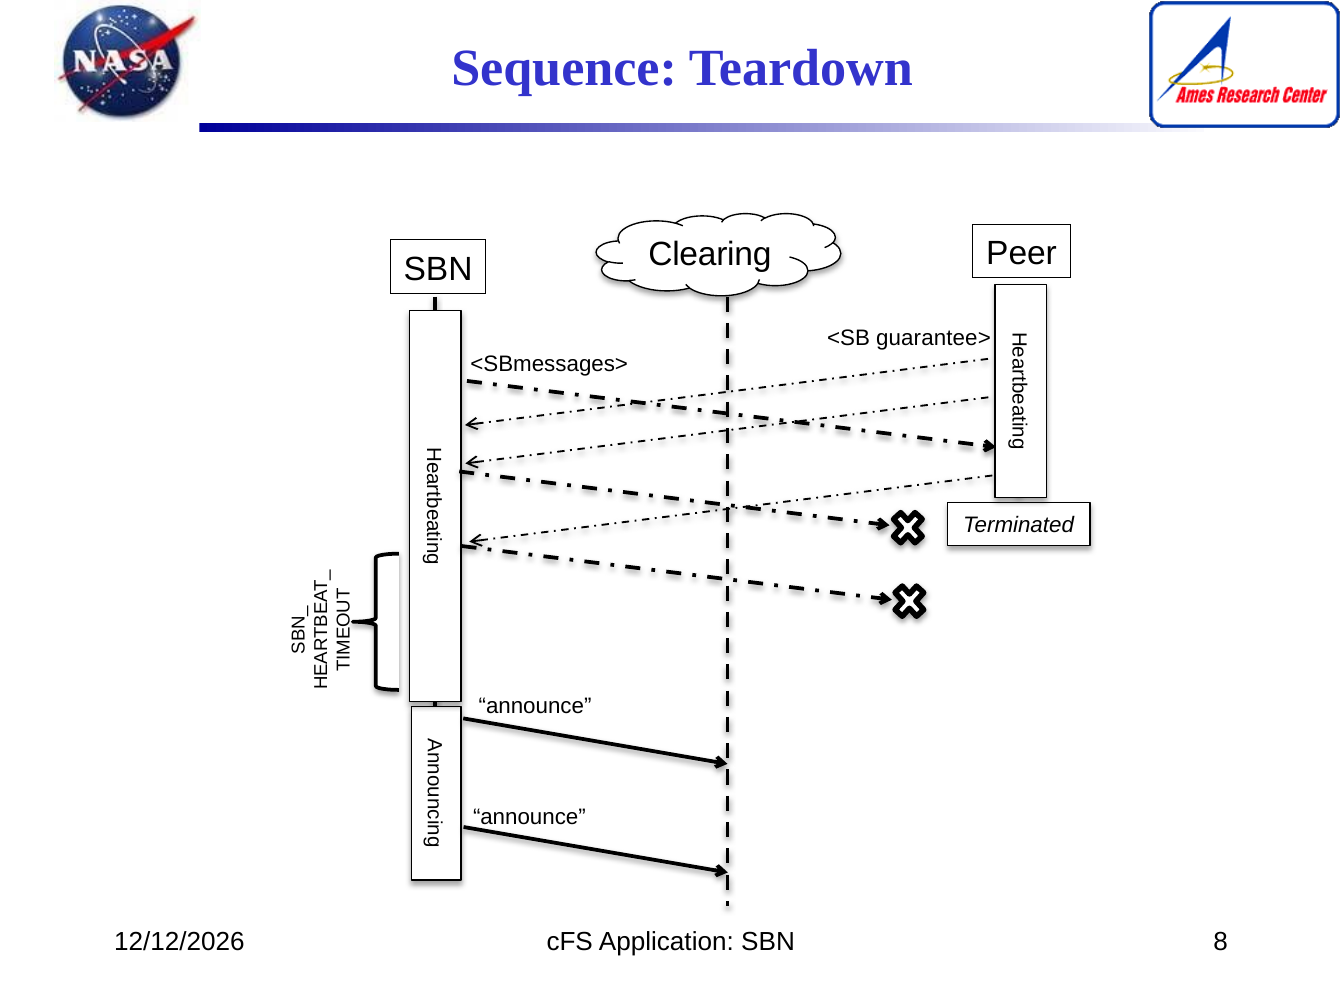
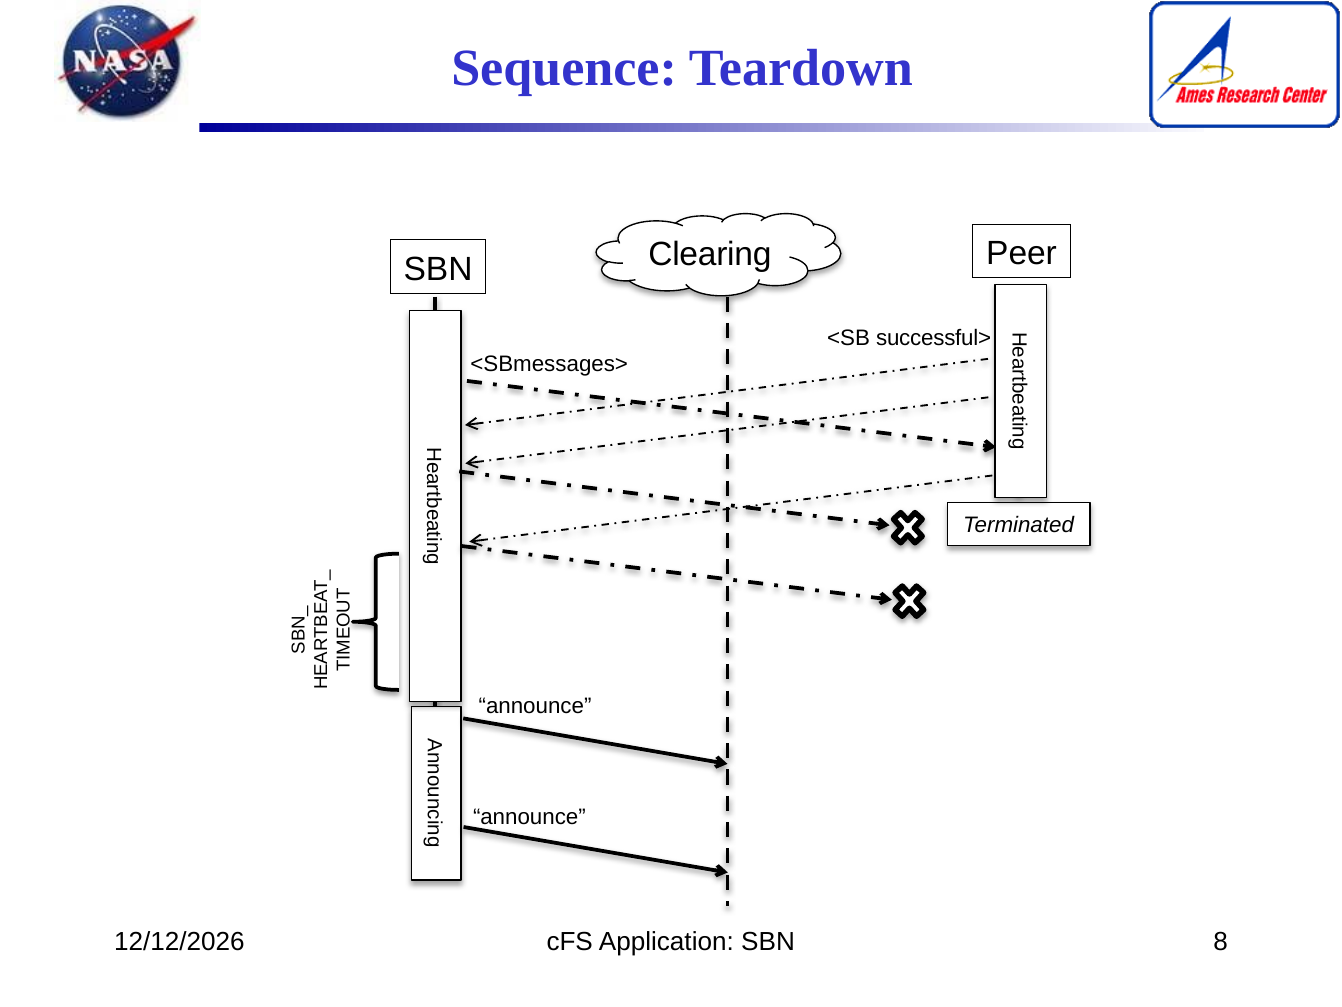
guarantee>: guarantee> -> successful>
